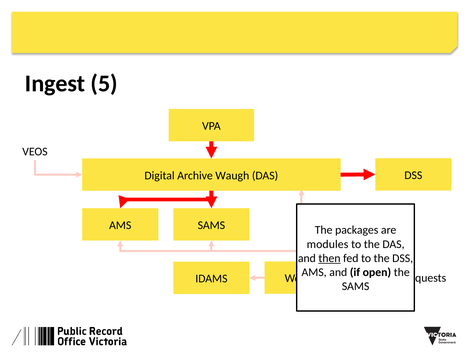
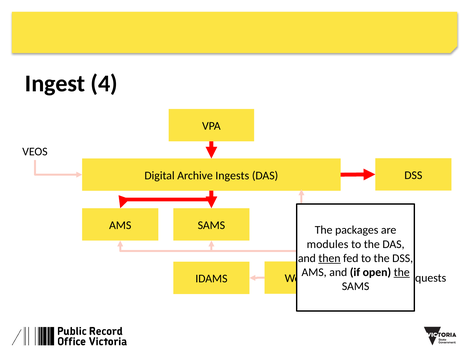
5: 5 -> 4
Waugh: Waugh -> Ingests
the at (402, 272) underline: none -> present
